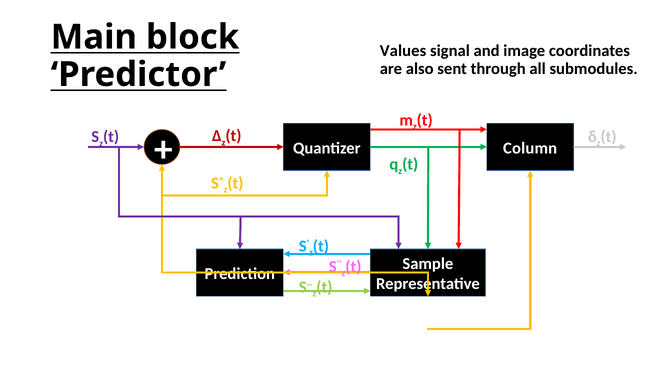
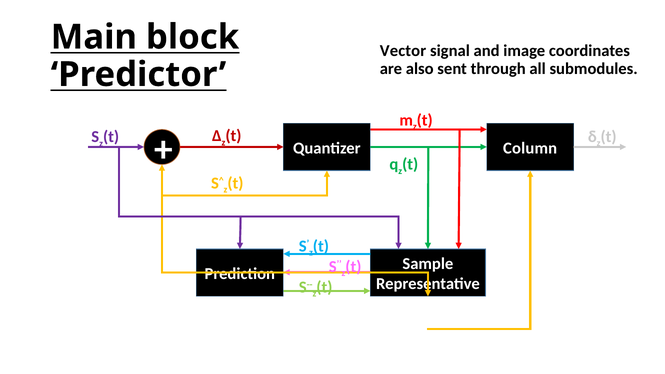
Values: Values -> Vector
